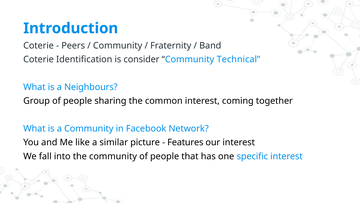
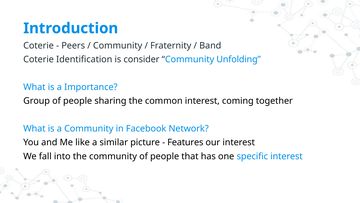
Technical: Technical -> Unfolding
Neighbours: Neighbours -> Importance
